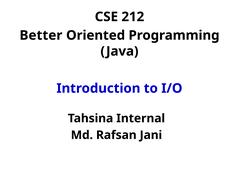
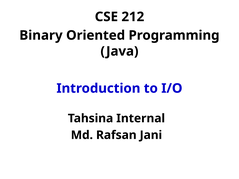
Better: Better -> Binary
